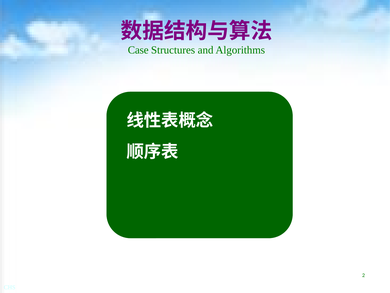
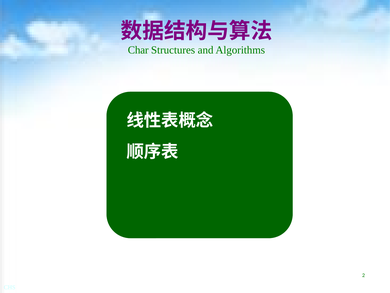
Case: Case -> Char
